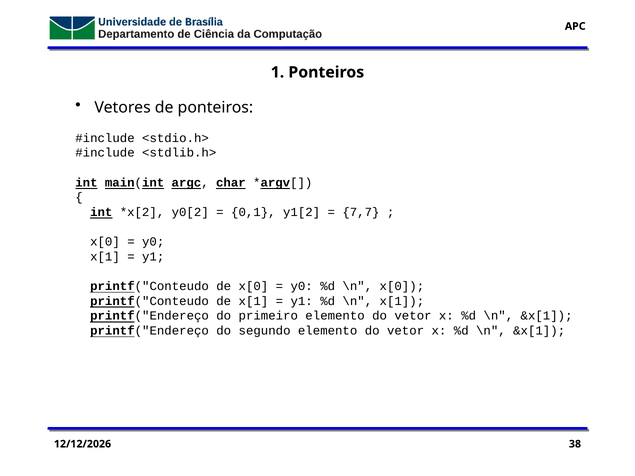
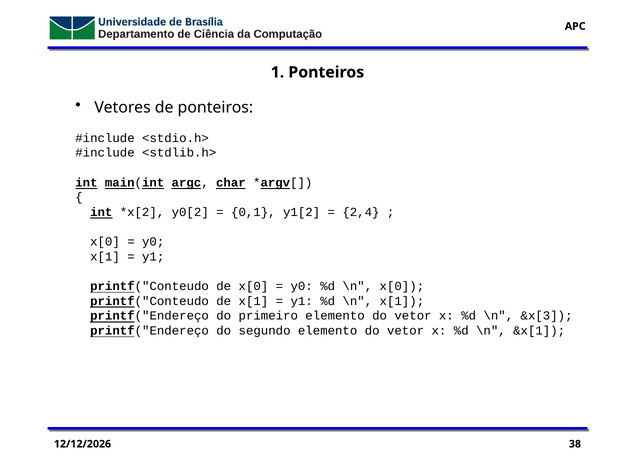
7,7: 7,7 -> 2,4
&x[1 at (547, 316): &x[1 -> &x[3
